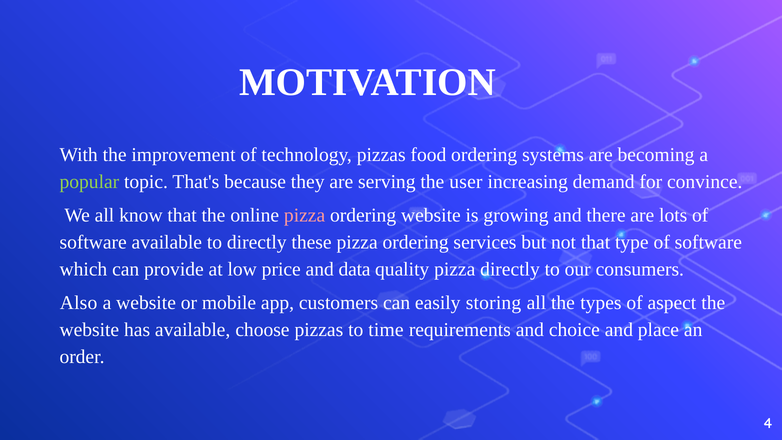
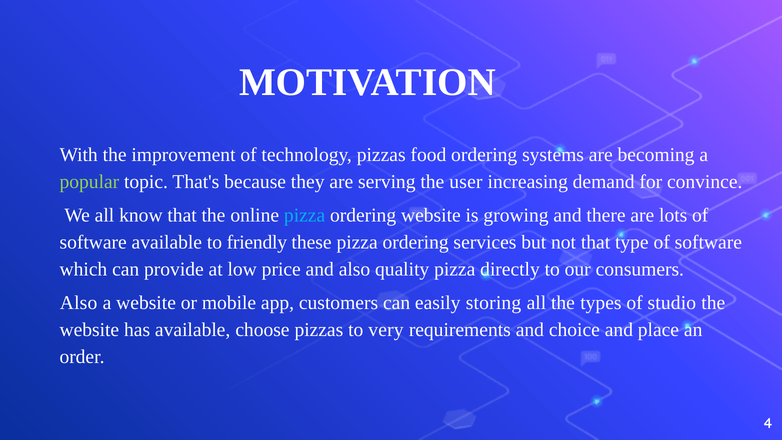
pizza at (305, 215) colour: pink -> light blue
to directly: directly -> friendly
and data: data -> also
aspect: aspect -> studio
time: time -> very
